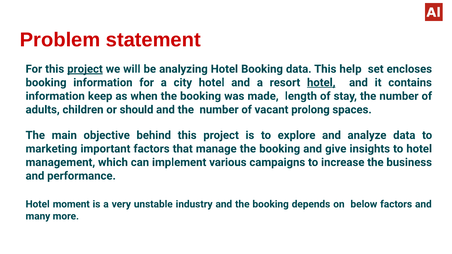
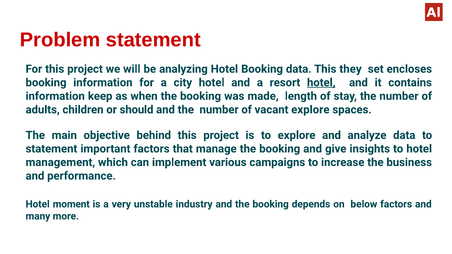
project at (85, 69) underline: present -> none
help: help -> they
vacant prolong: prolong -> explore
marketing at (51, 149): marketing -> statement
